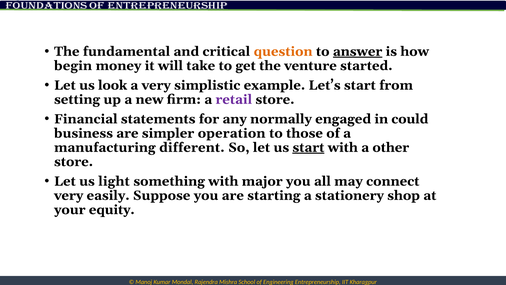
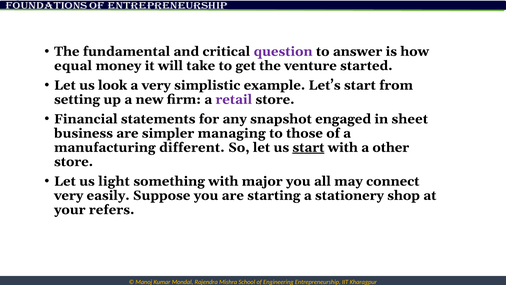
question colour: orange -> purple
answer underline: present -> none
begin: begin -> equal
normally: normally -> snapshot
could: could -> sheet
operation: operation -> managing
equity: equity -> refers
